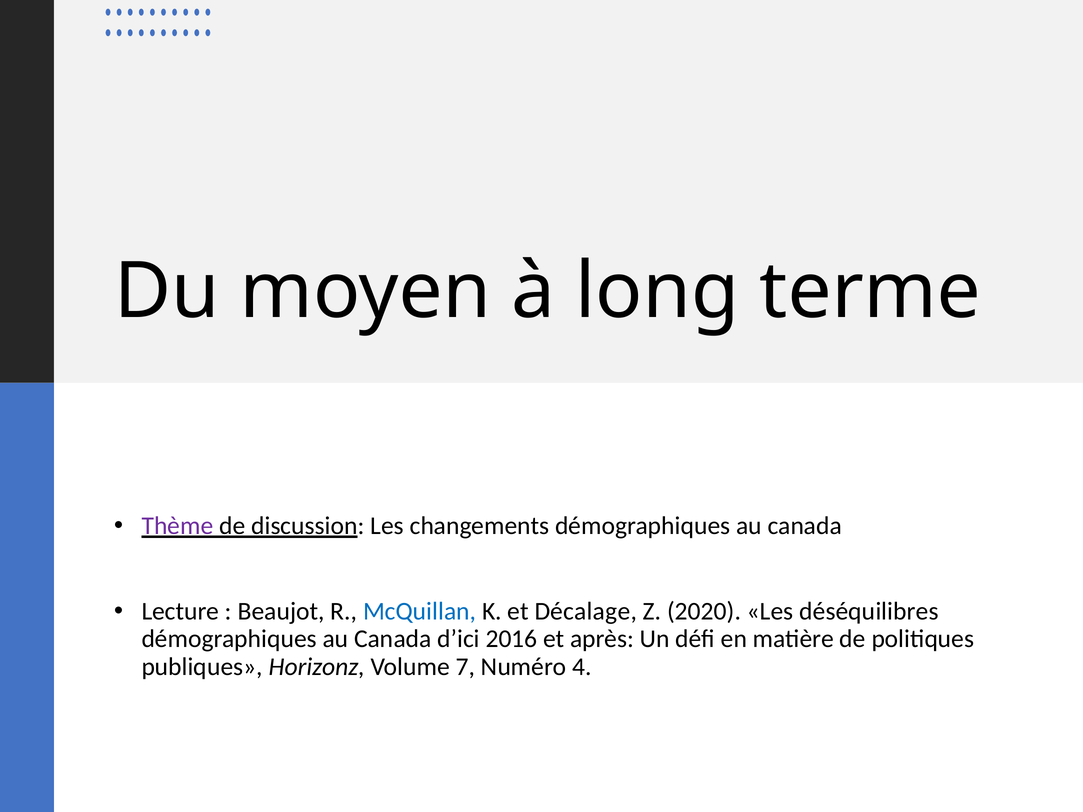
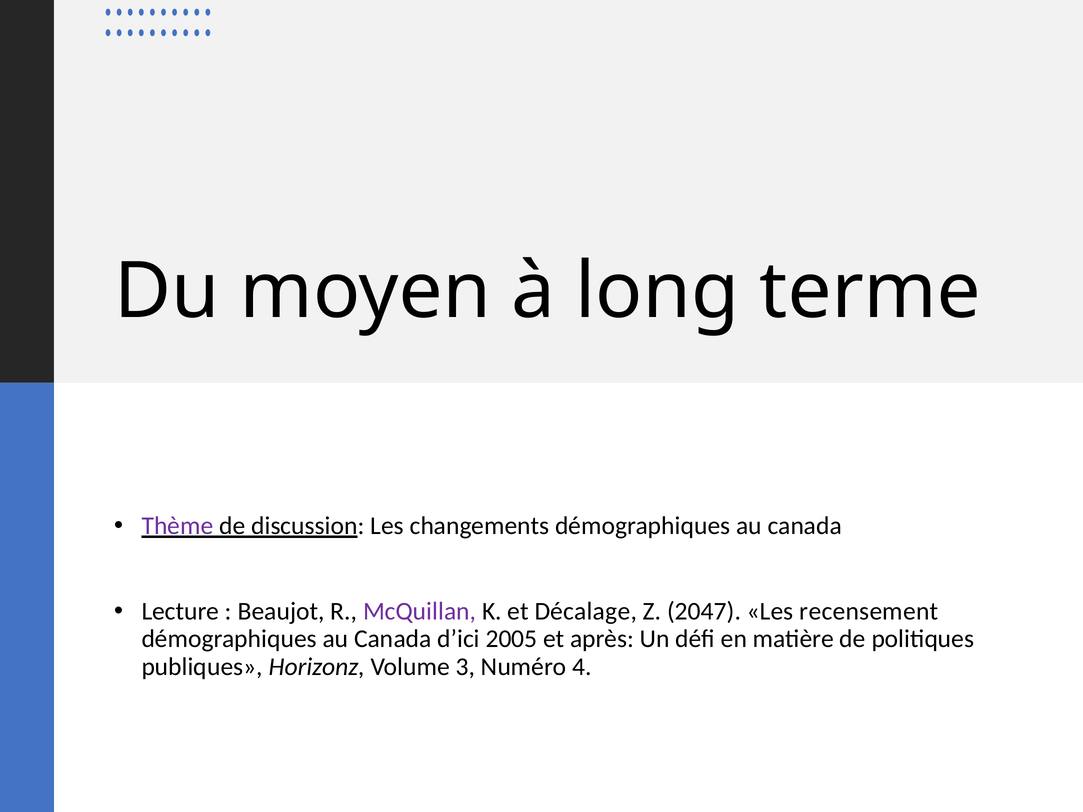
McQuillan colour: blue -> purple
2020: 2020 -> 2047
déséquilibres: déséquilibres -> recensement
2016: 2016 -> 2005
7: 7 -> 3
